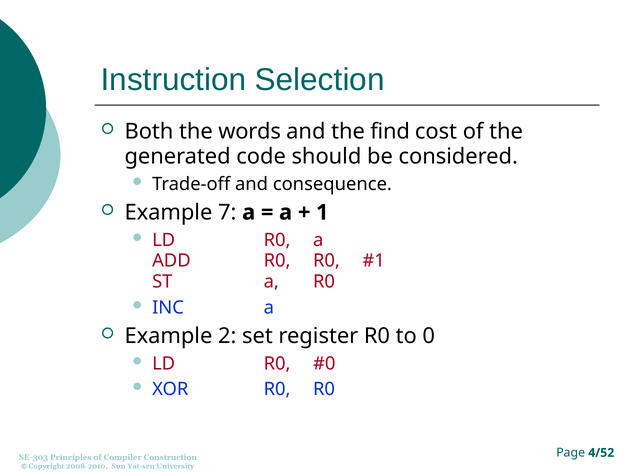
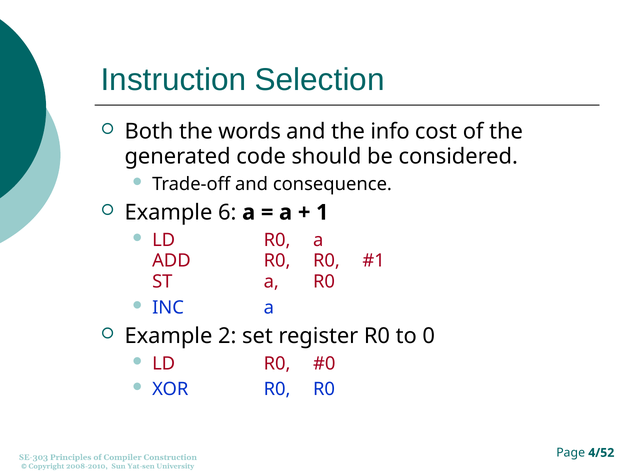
find: find -> info
7: 7 -> 6
